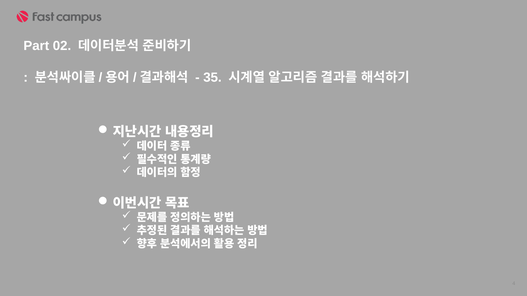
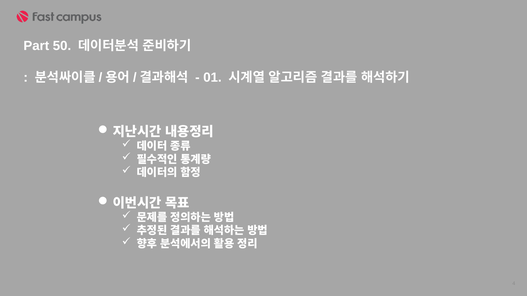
02: 02 -> 50
35: 35 -> 01
